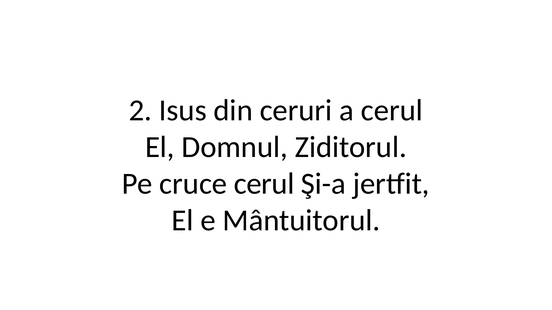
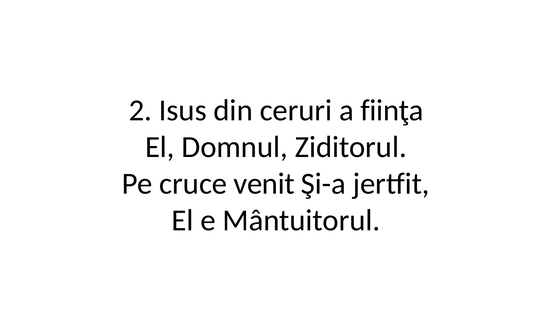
a cerul: cerul -> fiinţa
cruce cerul: cerul -> venit
